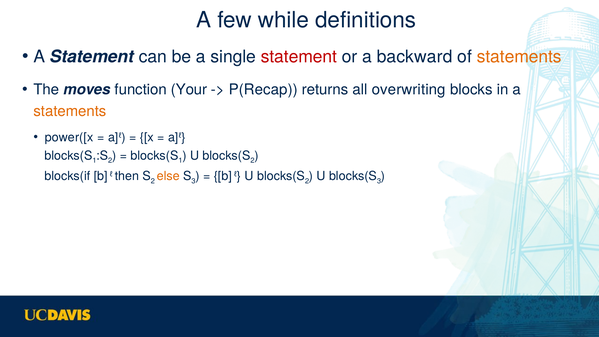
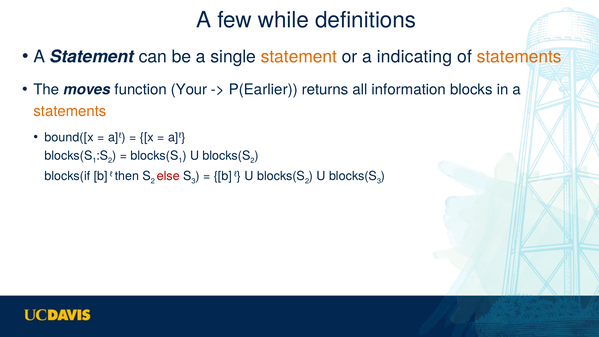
statement at (299, 57) colour: red -> orange
backward: backward -> indicating
P(Recap: P(Recap -> P(Earlier
overwriting: overwriting -> information
power([x: power([x -> bound([x
else colour: orange -> red
